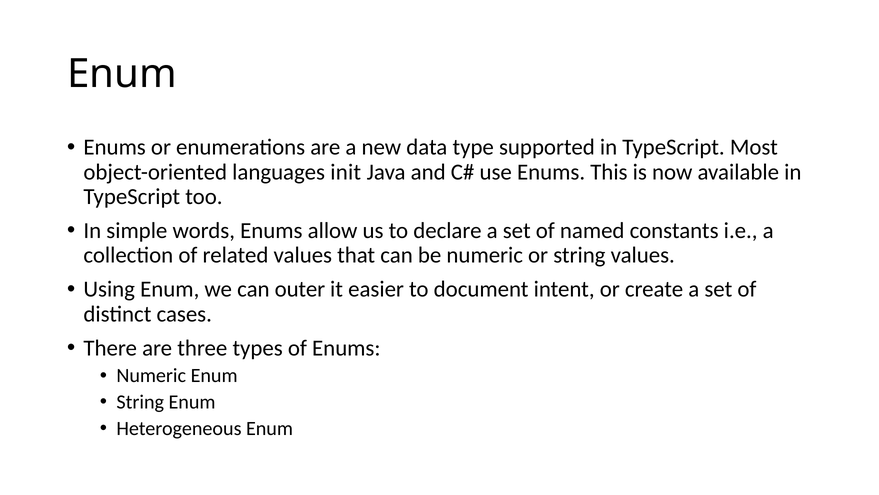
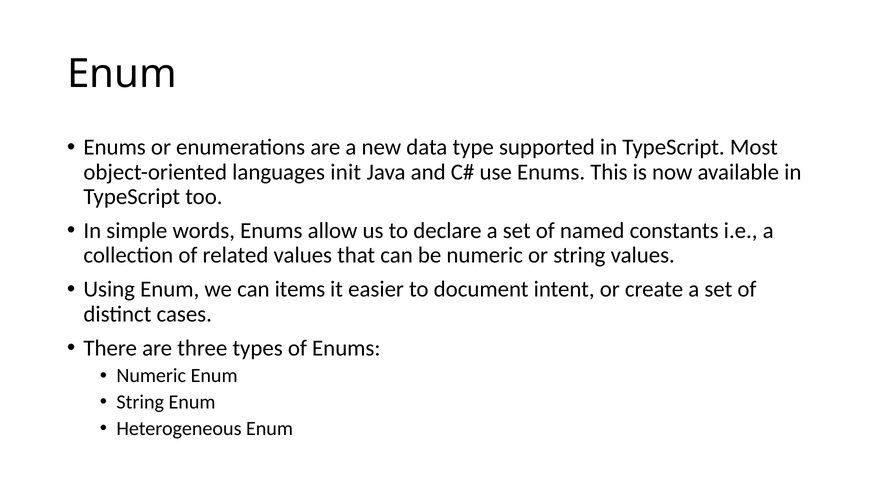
outer: outer -> items
